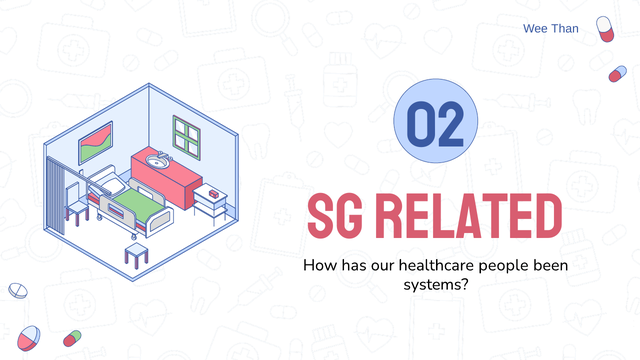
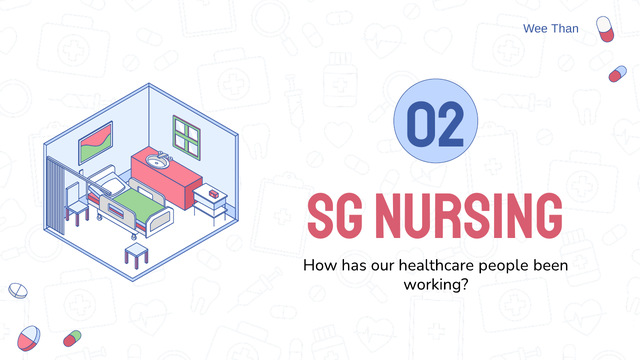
related: related -> nursing
systems: systems -> working
